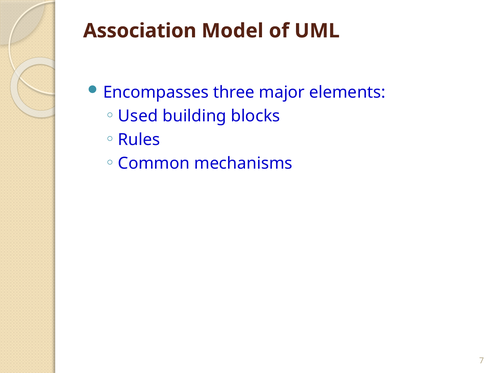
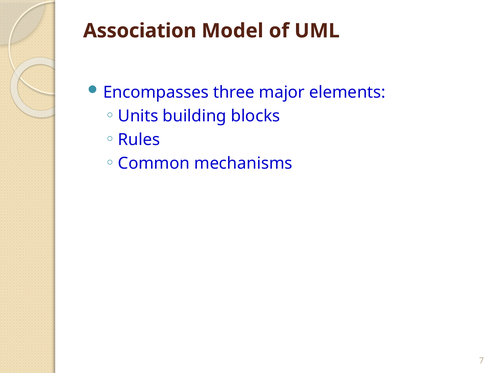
Used: Used -> Units
